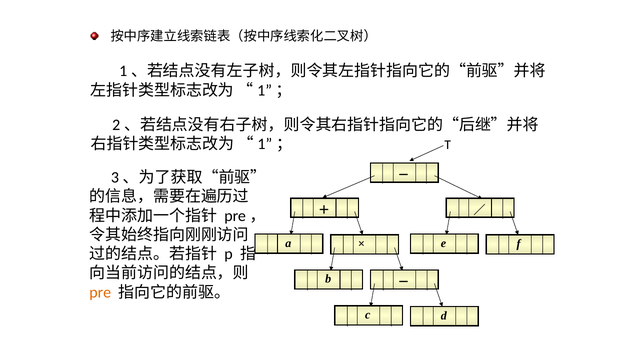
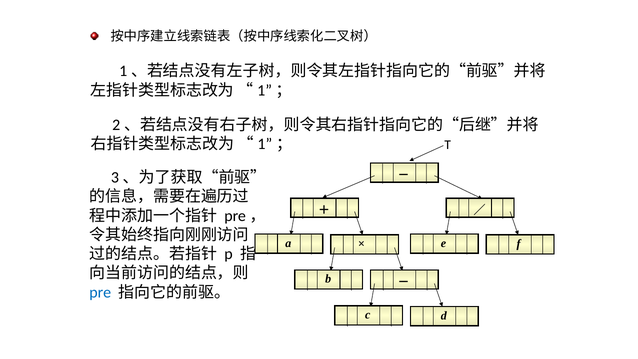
pre colour: orange -> blue
